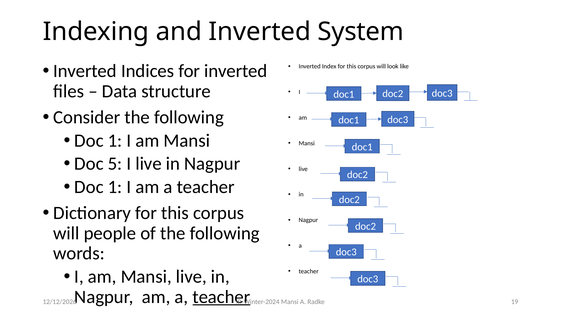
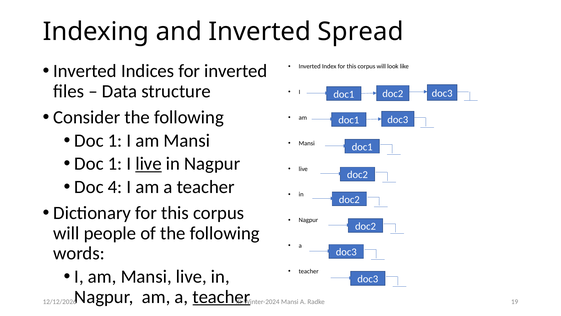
System: System -> Spread
5 at (115, 164): 5 -> 1
live at (149, 164) underline: none -> present
1 at (115, 187): 1 -> 4
